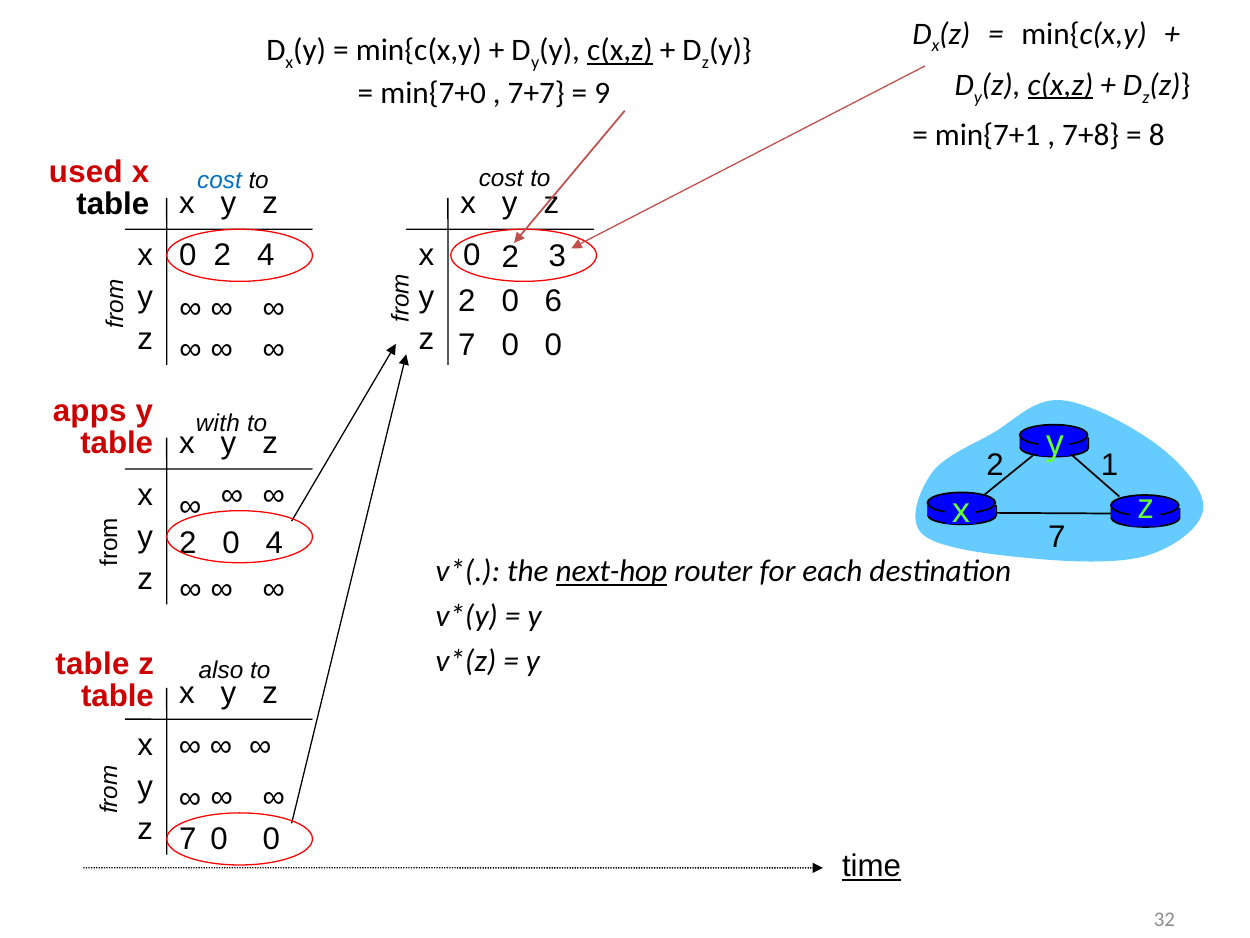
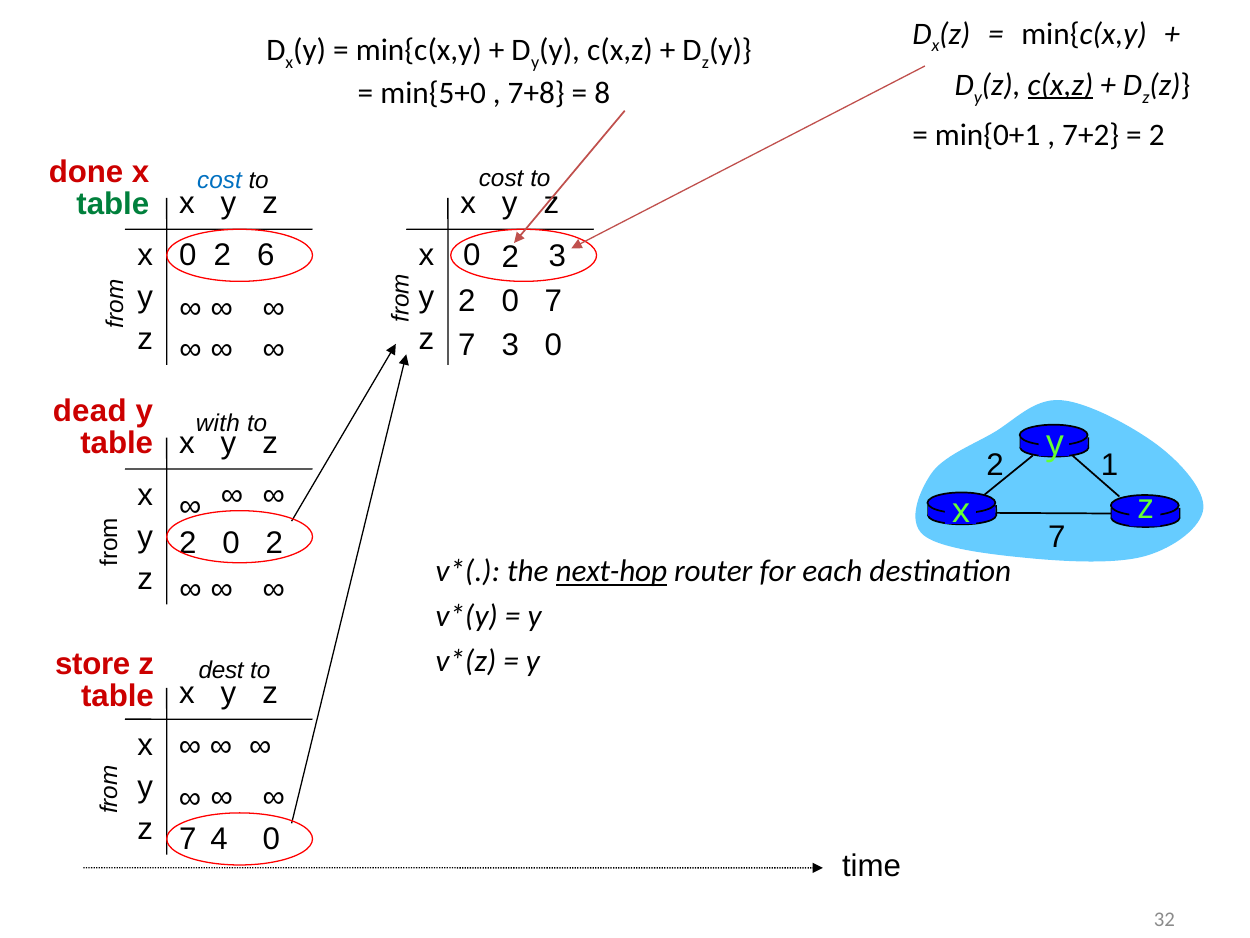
c(x,z at (620, 50) underline: present -> none
min{7+0: min{7+0 -> min{5+0
7+7: 7+7 -> 7+8
9: 9 -> 8
min{7+1: min{7+1 -> min{0+1
7+8: 7+8 -> 7+2
8 at (1157, 135): 8 -> 2
used: used -> done
table at (113, 204) colour: black -> green
2 4: 4 -> 6
0 6: 6 -> 7
0 at (510, 345): 0 -> 3
apps: apps -> dead
2 0 4: 4 -> 2
table at (92, 664): table -> store
also: also -> dest
0 at (219, 839): 0 -> 4
time underline: present -> none
